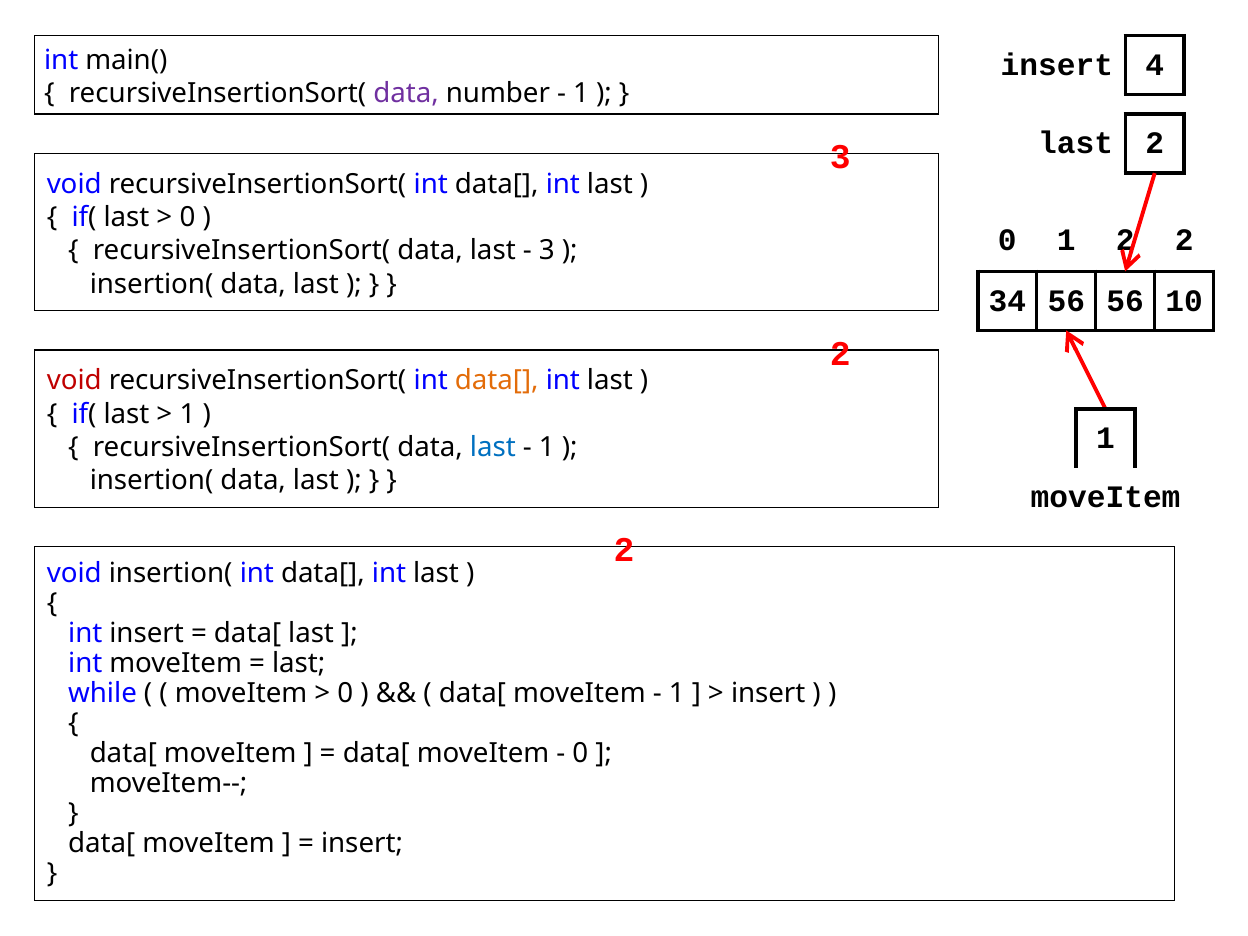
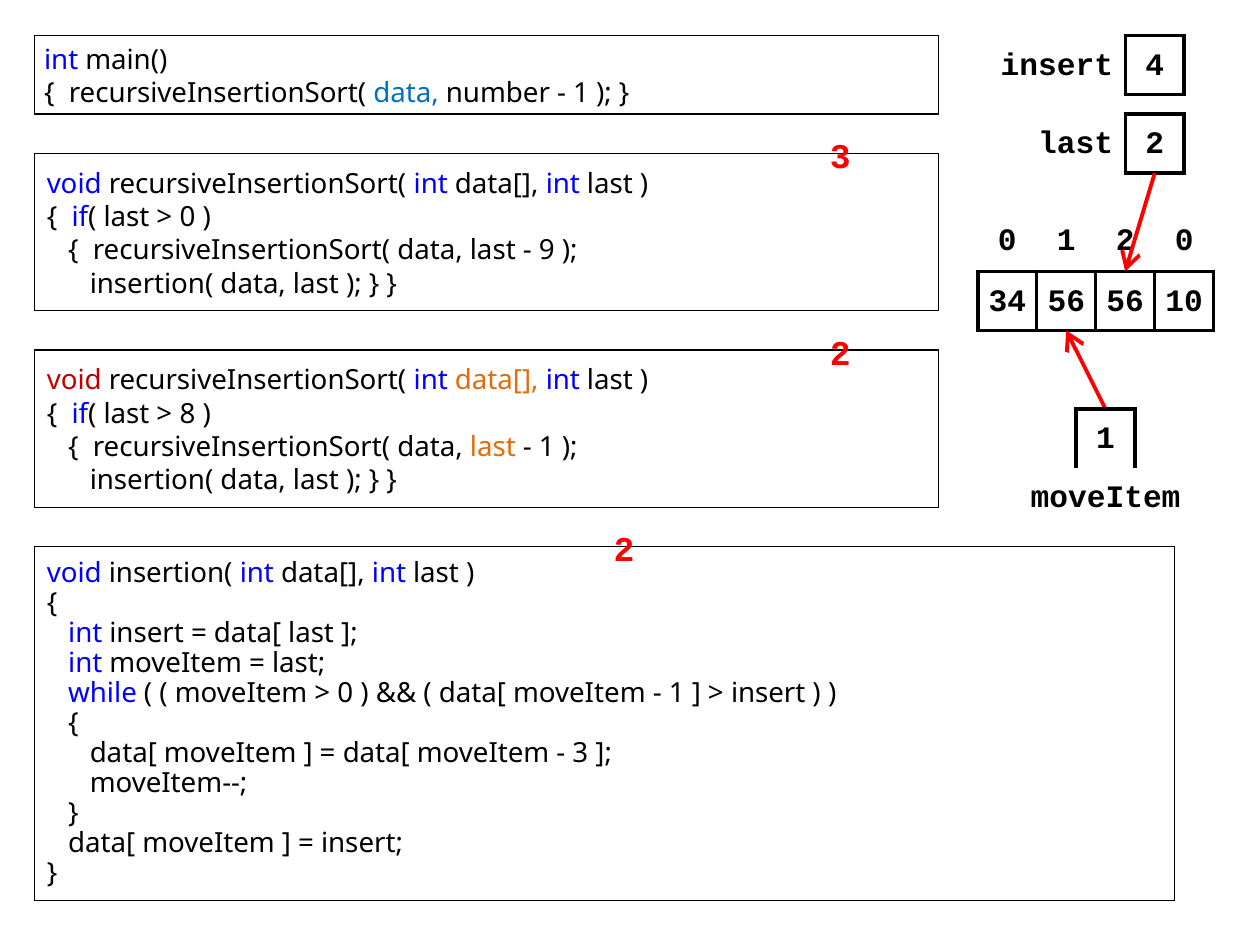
data at (406, 93) colour: purple -> blue
2 at (1184, 240): 2 -> 0
3 at (547, 251): 3 -> 9
1 at (187, 414): 1 -> 8
last at (493, 447) colour: blue -> orange
0 at (580, 753): 0 -> 3
